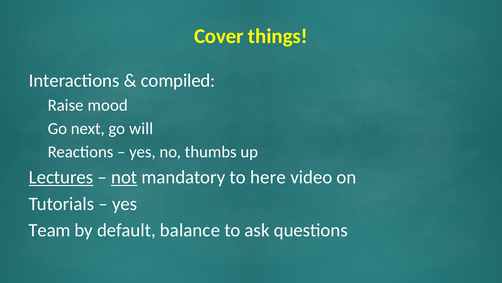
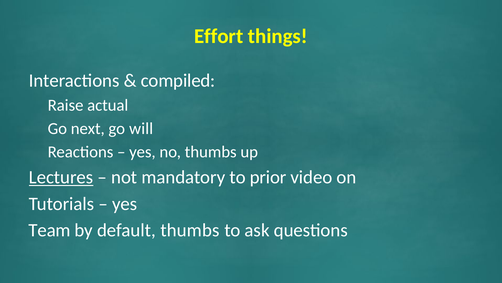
Cover: Cover -> Effort
mood: mood -> actual
not underline: present -> none
here: here -> prior
default balance: balance -> thumbs
